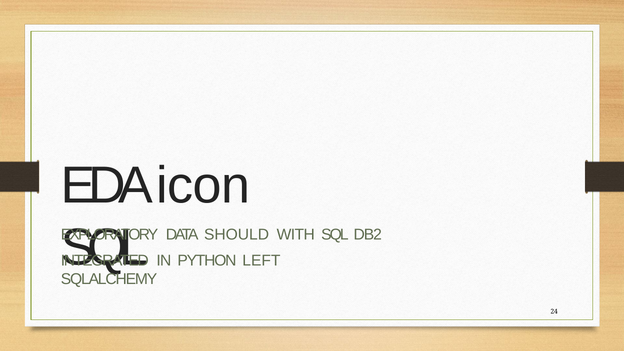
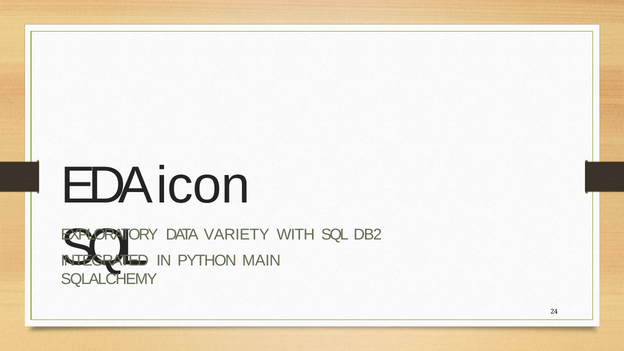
SHOULD: SHOULD -> VARIETY
LEFT: LEFT -> MAIN
